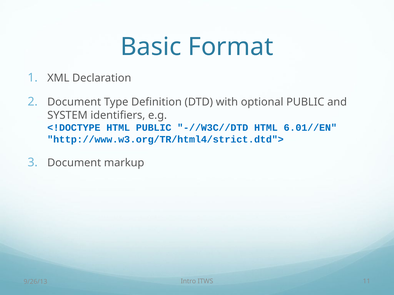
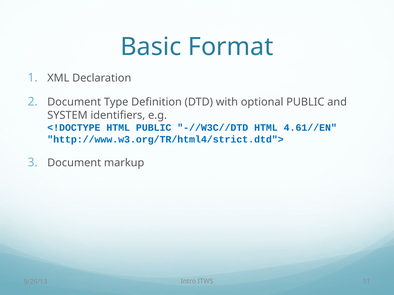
6.01//EN: 6.01//EN -> 4.61//EN
